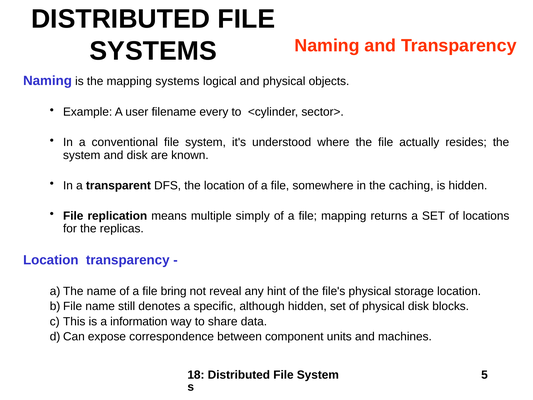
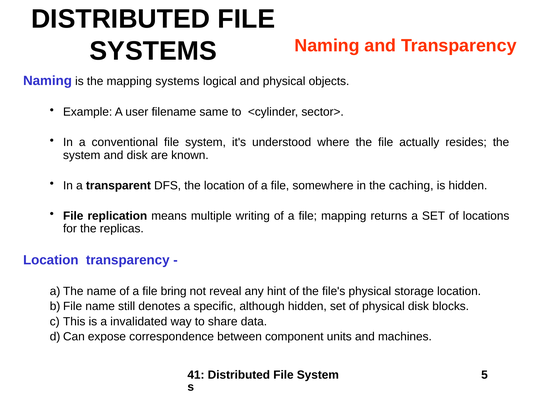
every: every -> same
simply: simply -> writing
information: information -> invalidated
18: 18 -> 41
